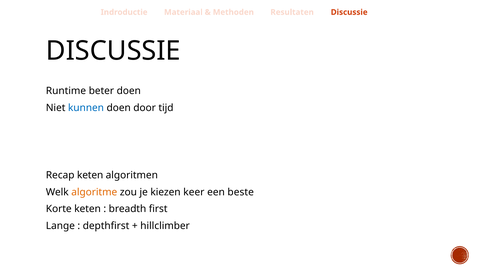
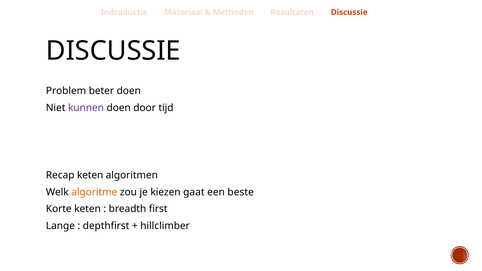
Runtime: Runtime -> Problem
kunnen colour: blue -> purple
keer: keer -> gaat
